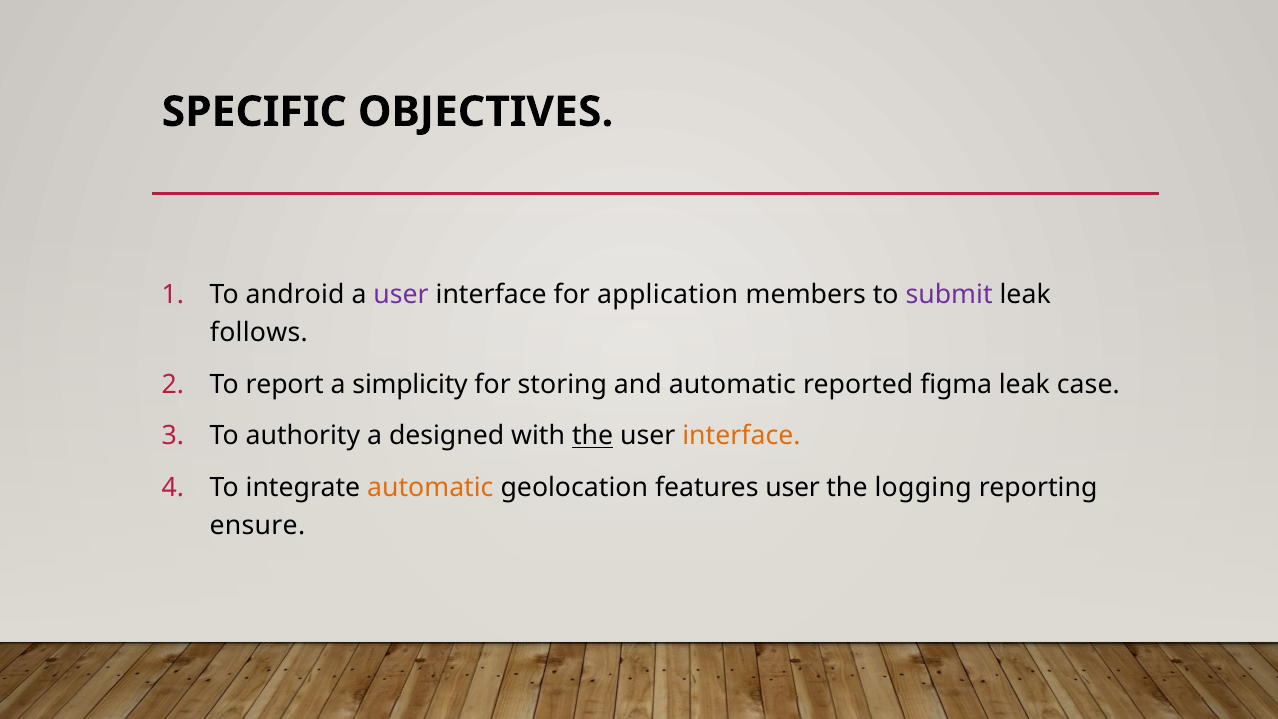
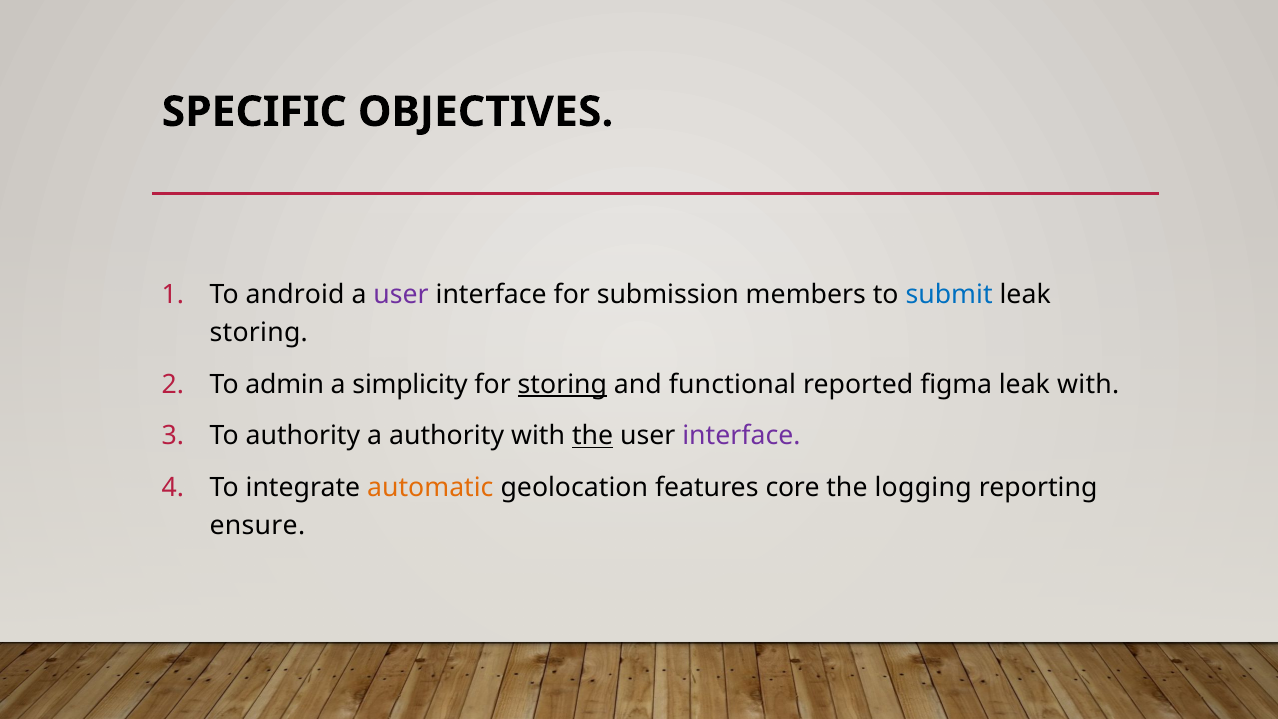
application: application -> submission
submit colour: purple -> blue
follows at (259, 333): follows -> storing
report: report -> admin
storing at (562, 384) underline: none -> present
and automatic: automatic -> functional
leak case: case -> with
a designed: designed -> authority
interface at (741, 436) colour: orange -> purple
features user: user -> core
